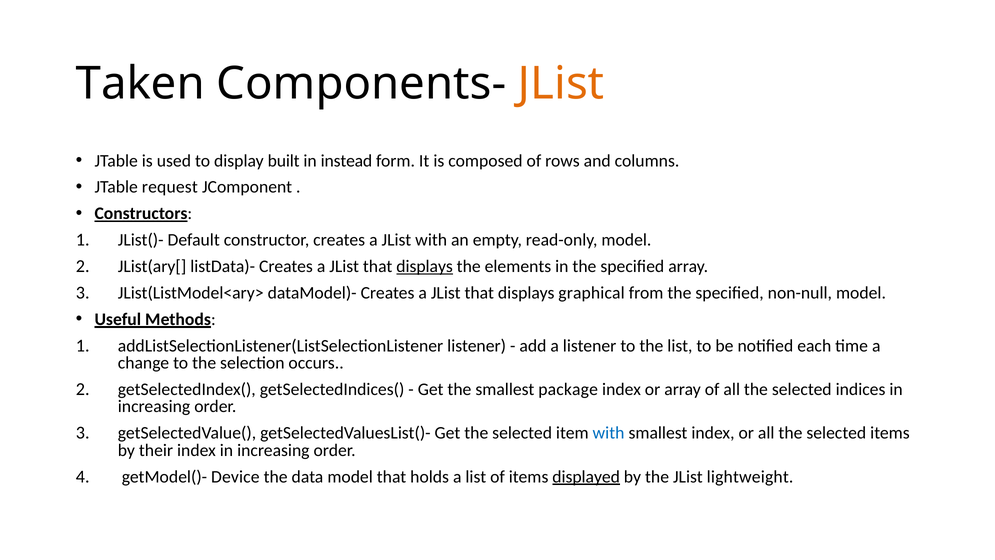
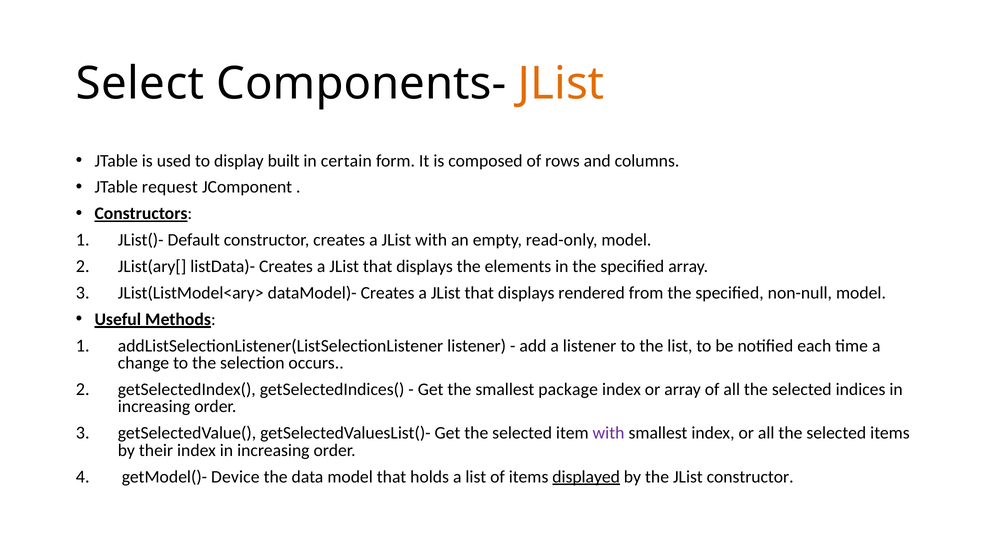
Taken: Taken -> Select
instead: instead -> certain
displays at (425, 266) underline: present -> none
graphical: graphical -> rendered
with at (609, 433) colour: blue -> purple
JList lightweight: lightweight -> constructor
